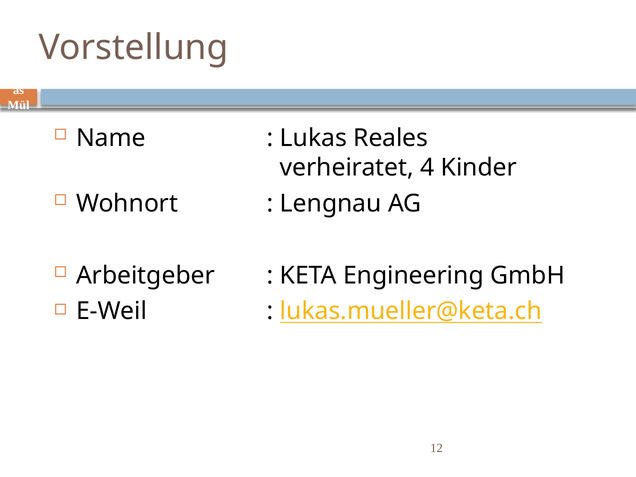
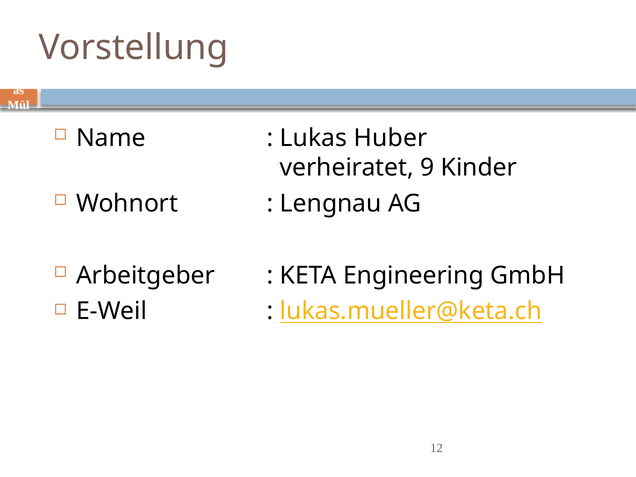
Reales: Reales -> Huber
4: 4 -> 9
